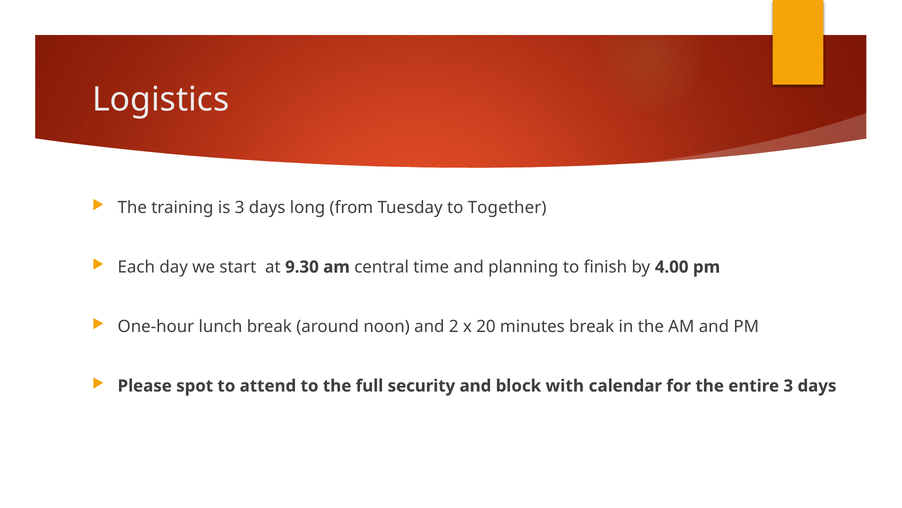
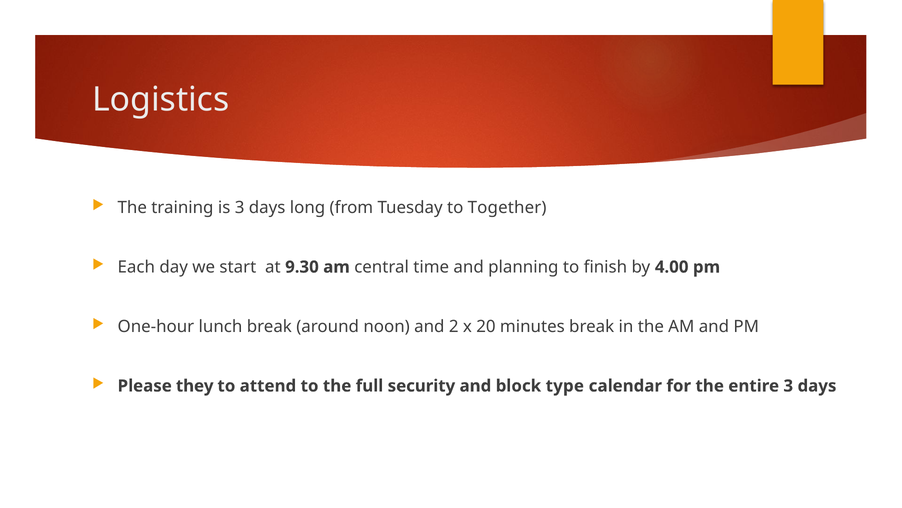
spot: spot -> they
with: with -> type
